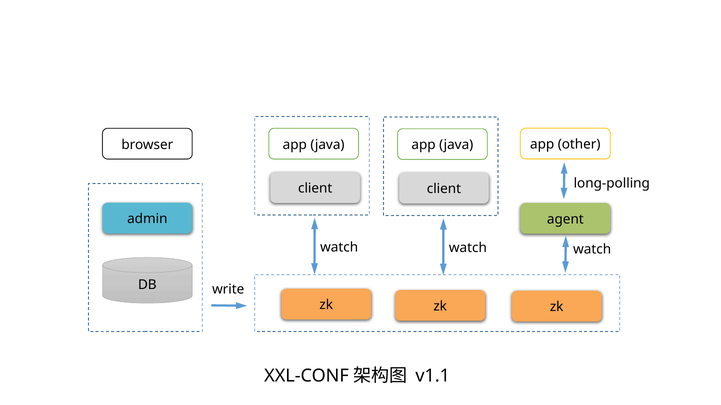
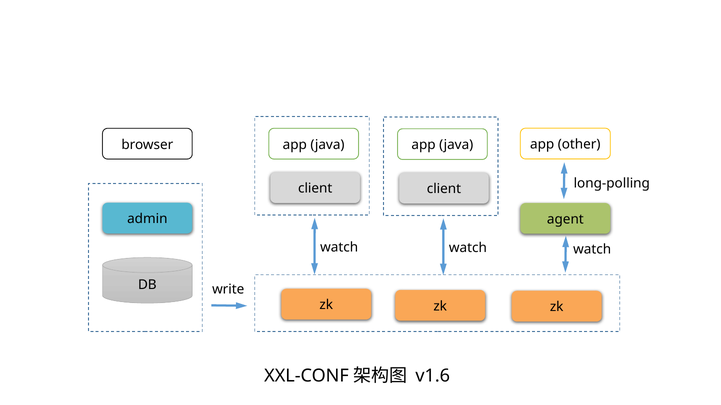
v1.1: v1.1 -> v1.6
